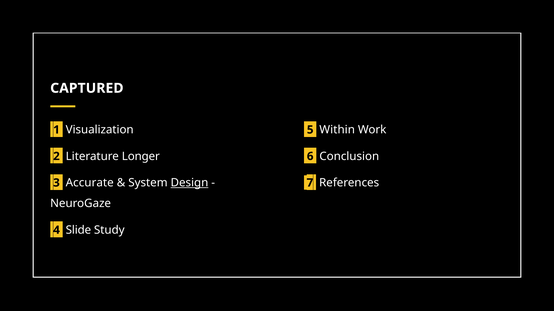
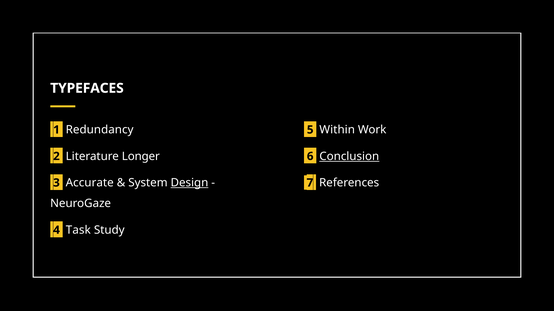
CAPTURED: CAPTURED -> TYPEFACES
Visualization: Visualization -> Redundancy
Conclusion underline: none -> present
Slide: Slide -> Task
